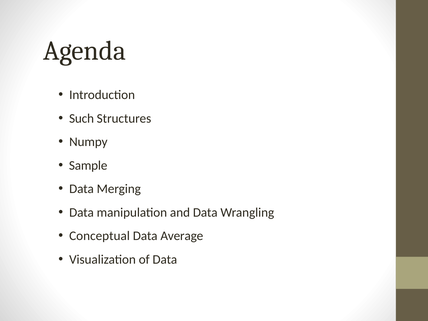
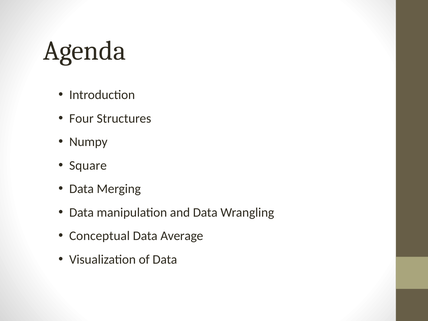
Such: Such -> Four
Sample: Sample -> Square
